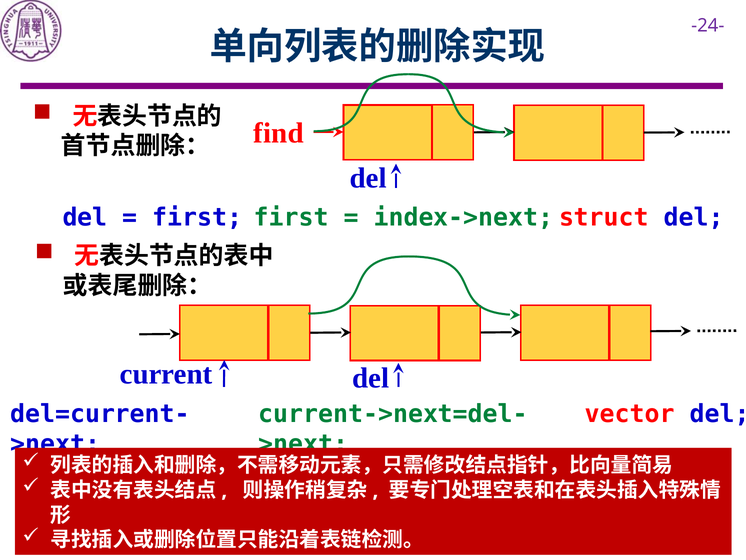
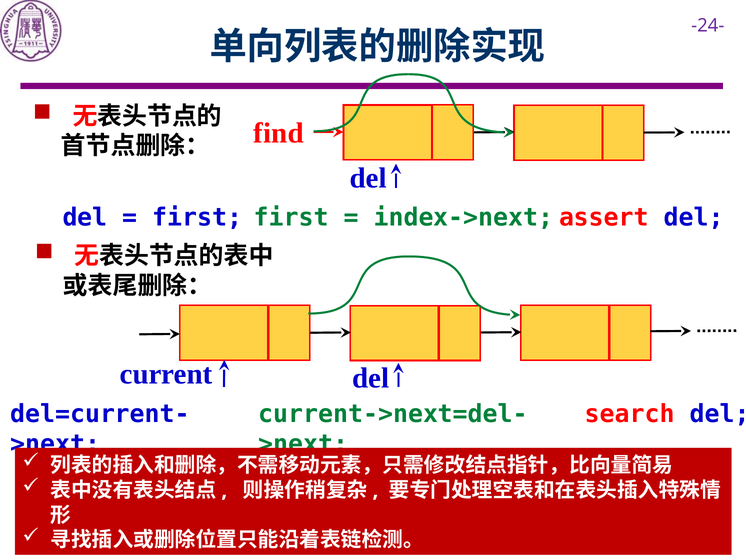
struct: struct -> assert
vector: vector -> search
